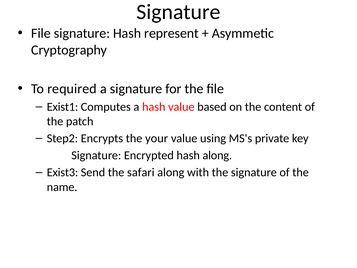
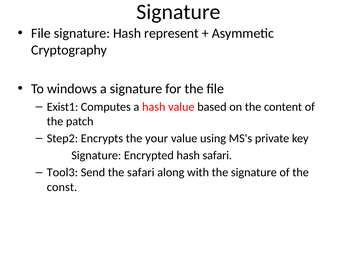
required: required -> windows
hash along: along -> safari
Exist3: Exist3 -> Tool3
name: name -> const
